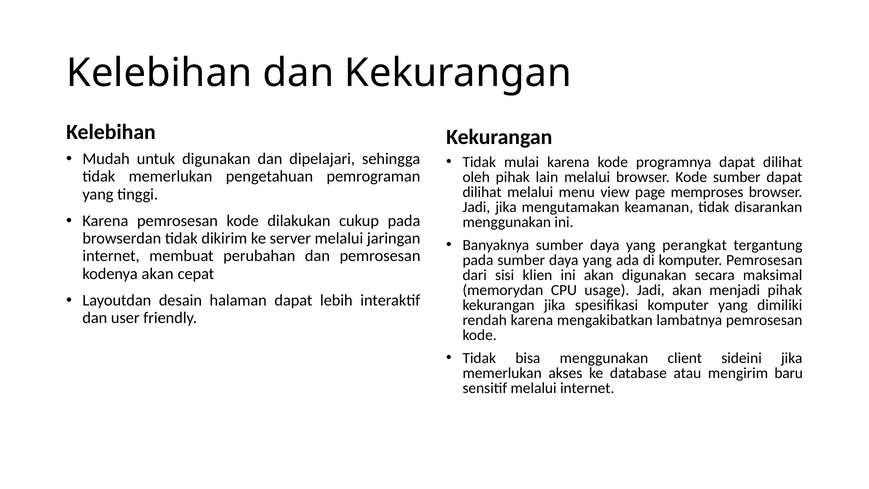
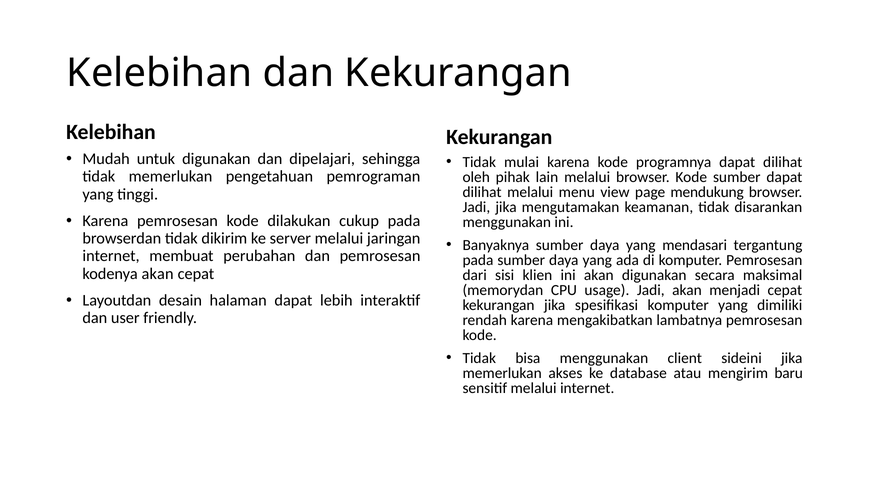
memproses: memproses -> mendukung
perangkat: perangkat -> mendasari
menjadi pihak: pihak -> cepat
